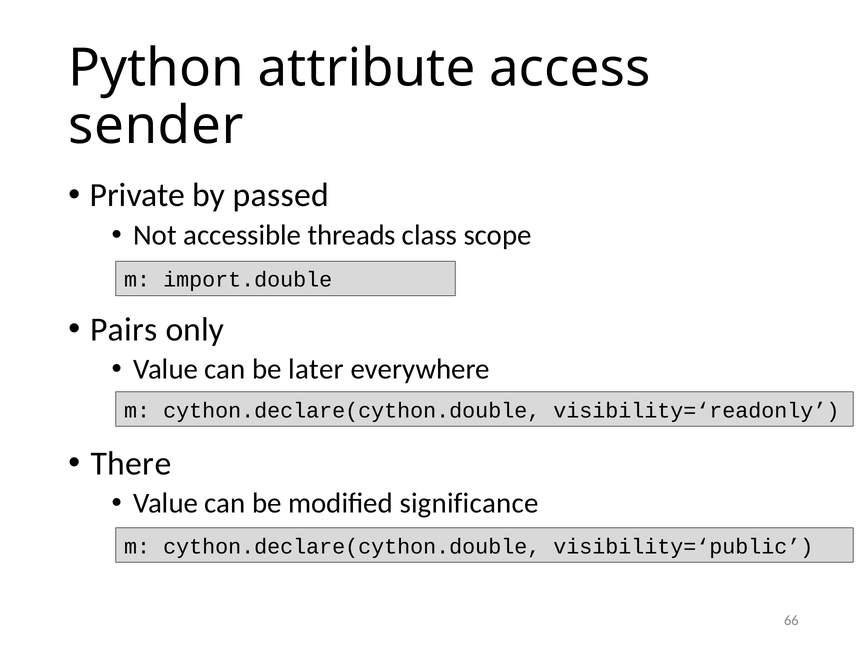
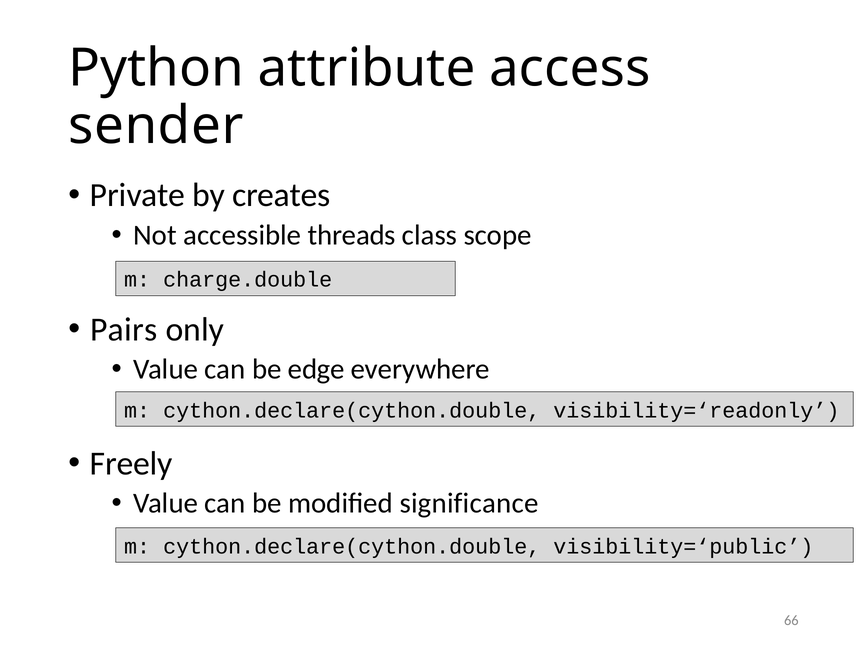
passed: passed -> creates
import.double: import.double -> charge.double
later: later -> edge
There: There -> Freely
